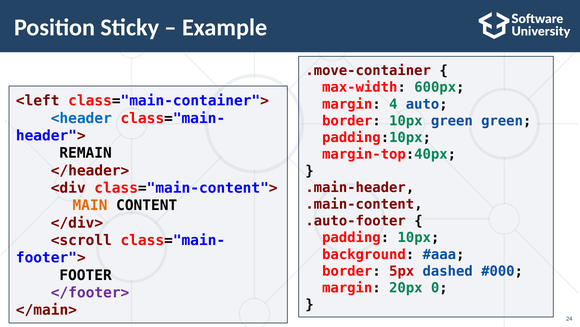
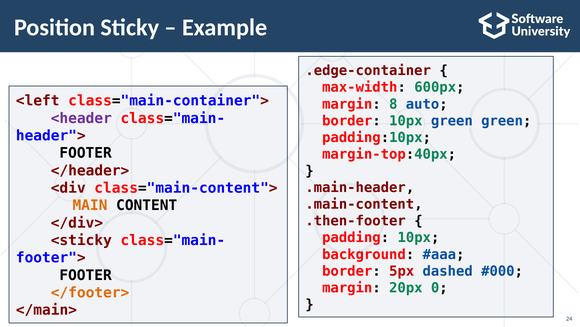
.move-container: .move-container -> .edge-container
4: 4 -> 8
<header colour: blue -> purple
REMAIN at (86, 153): REMAIN -> FOOTER
.auto-footer: .auto-footer -> .then-footer
<scroll: <scroll -> <sticky
</footer> colour: purple -> orange
